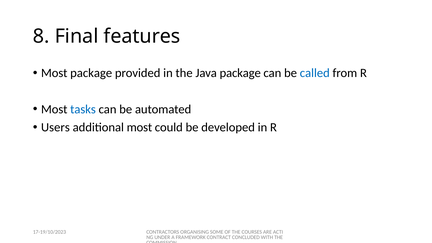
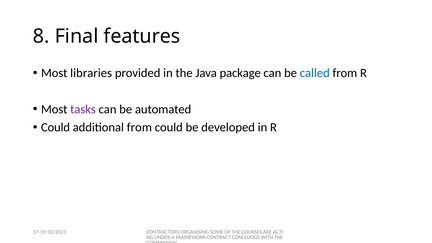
Most package: package -> libraries
tasks colour: blue -> purple
Users at (55, 127): Users -> Could
additional most: most -> from
